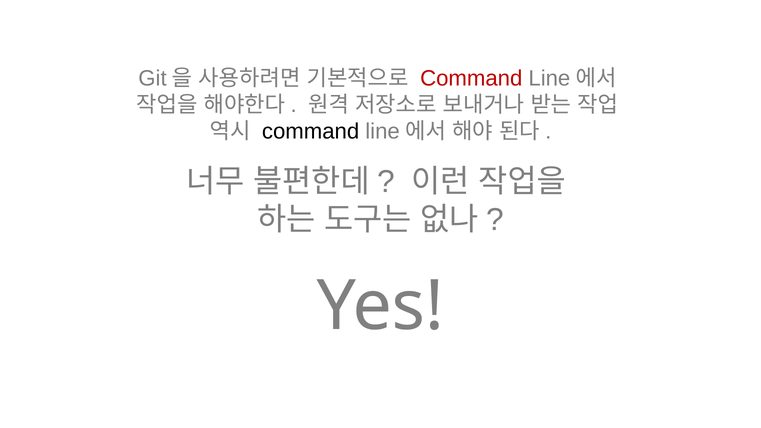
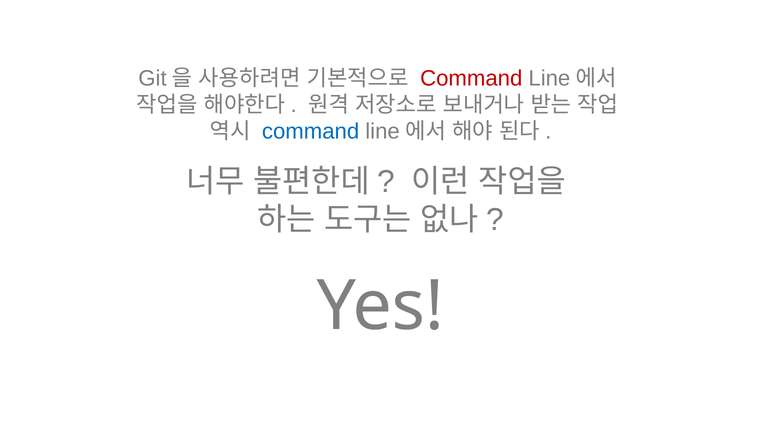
command at (311, 132) colour: black -> blue
